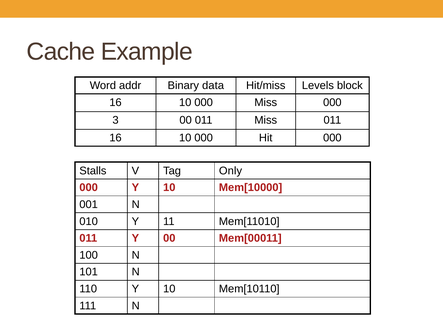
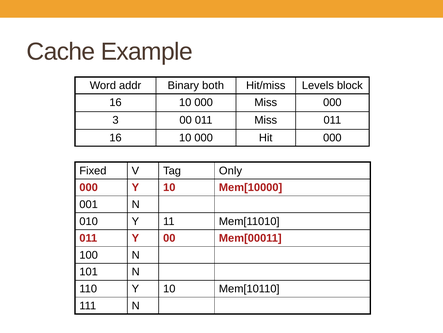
data: data -> both
Stalls: Stalls -> Fixed
